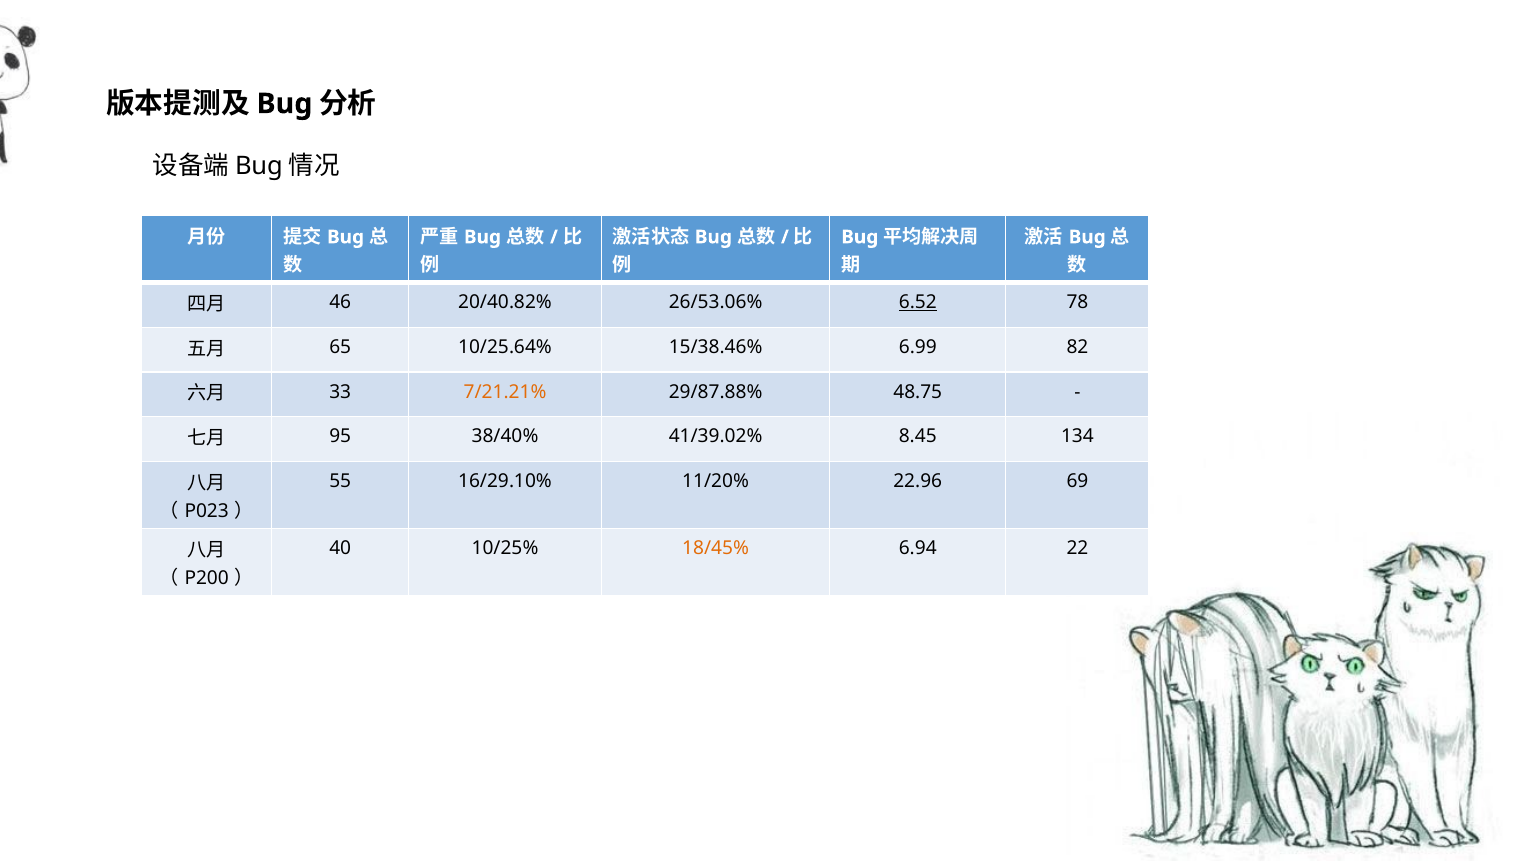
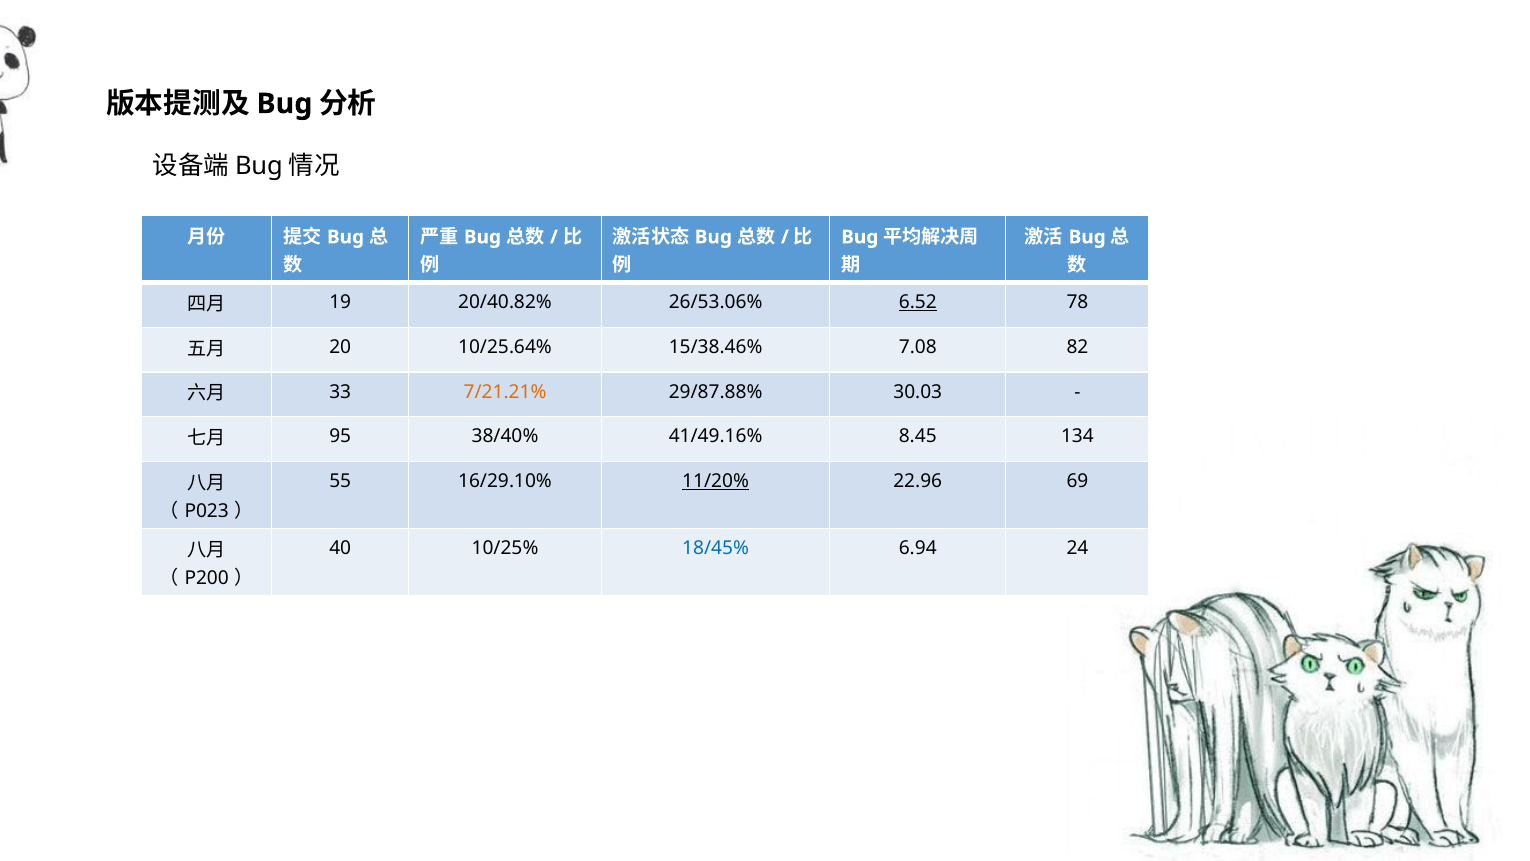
46: 46 -> 19
65: 65 -> 20
6.99: 6.99 -> 7.08
48.75: 48.75 -> 30.03
41/39.02%: 41/39.02% -> 41/49.16%
11/20% underline: none -> present
18/45% colour: orange -> blue
22: 22 -> 24
